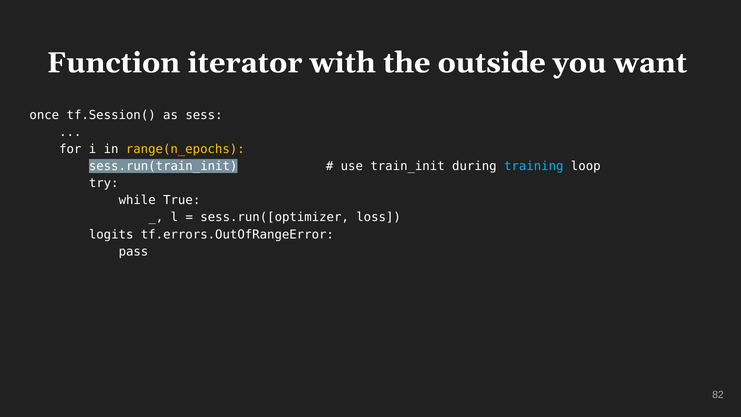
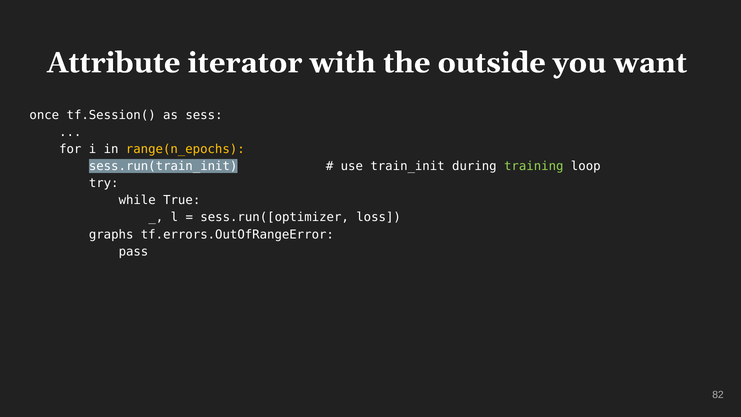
Function: Function -> Attribute
training colour: light blue -> light green
logits: logits -> graphs
